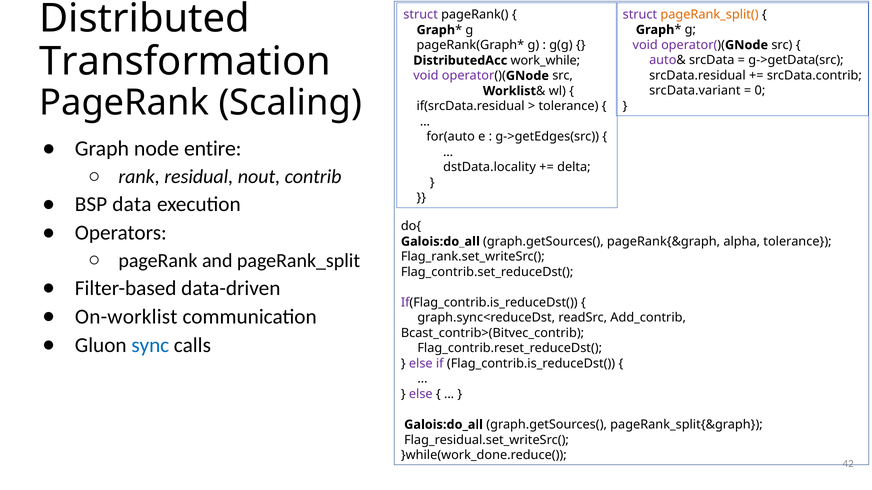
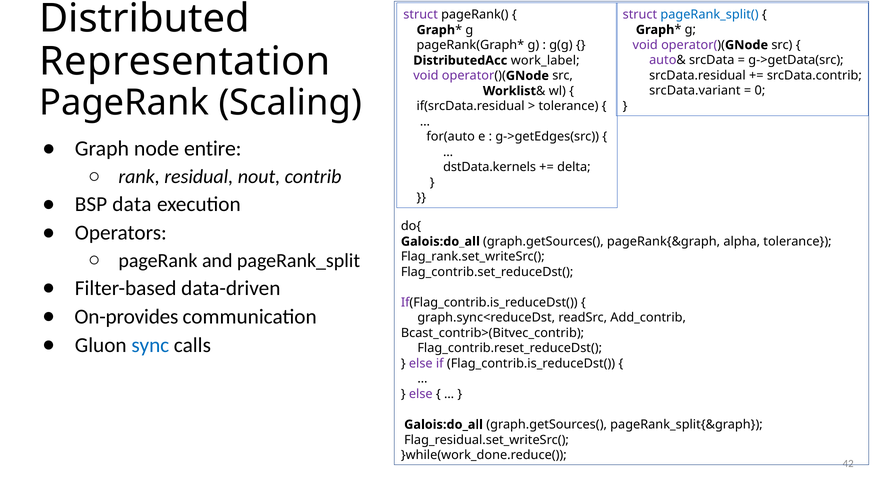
pageRank_split( colour: orange -> blue
Transformation: Transformation -> Representation
work_while: work_while -> work_label
dstData.locality: dstData.locality -> dstData.kernels
On-worklist: On-worklist -> On-provides
